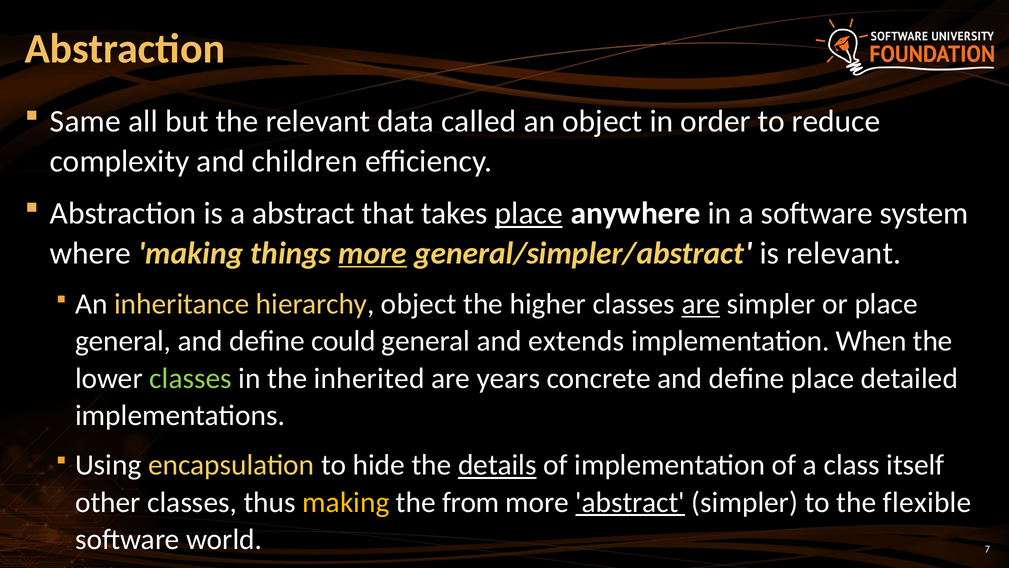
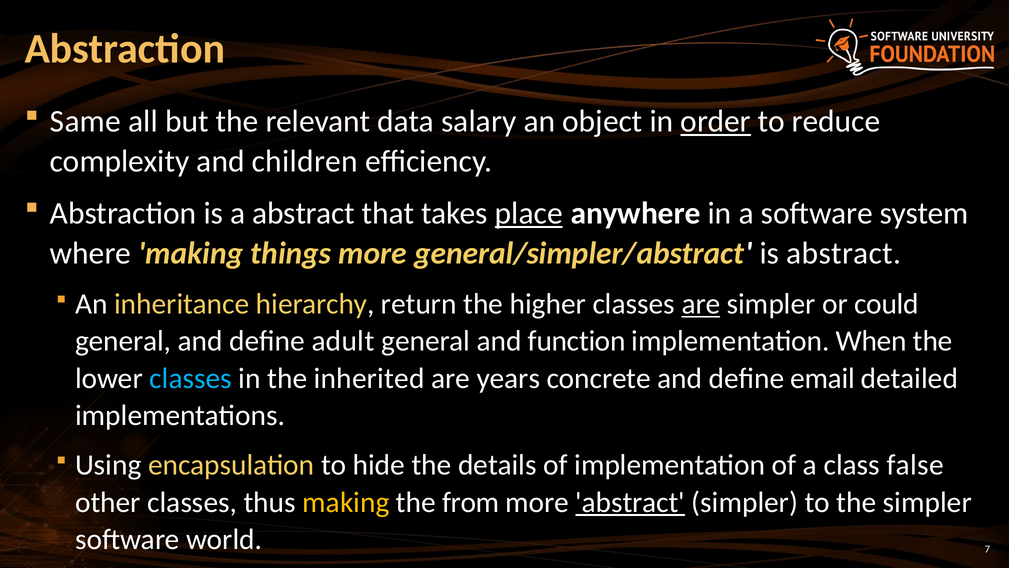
called: called -> salary
order underline: none -> present
more at (373, 253) underline: present -> none
is relevant: relevant -> abstract
hierarchy object: object -> return
or place: place -> could
could: could -> adult
extends: extends -> function
classes at (191, 378) colour: light green -> light blue
define place: place -> email
details underline: present -> none
itself: itself -> false
the flexible: flexible -> simpler
